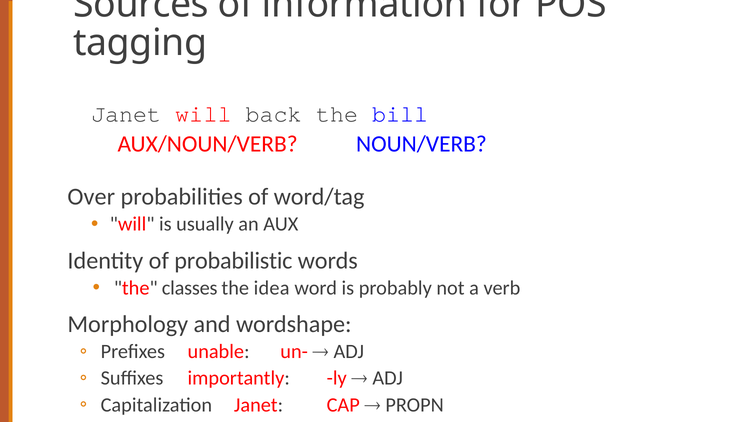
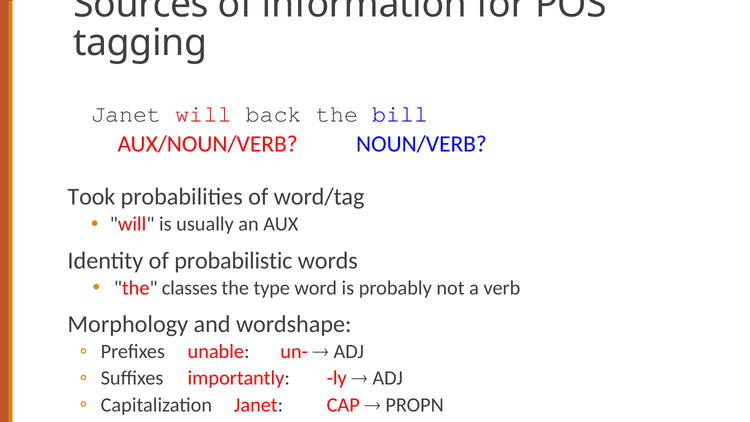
Over: Over -> Took
idea: idea -> type
